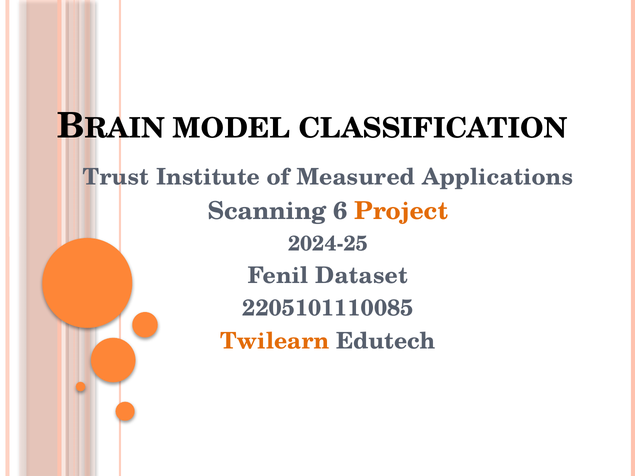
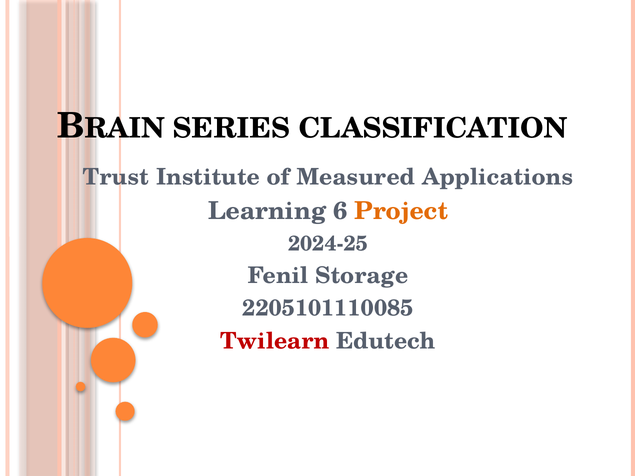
MODEL: MODEL -> SERIES
Scanning: Scanning -> Learning
Dataset: Dataset -> Storage
Twilearn colour: orange -> red
